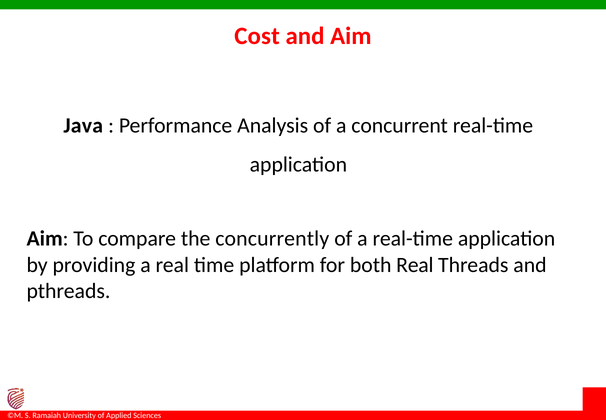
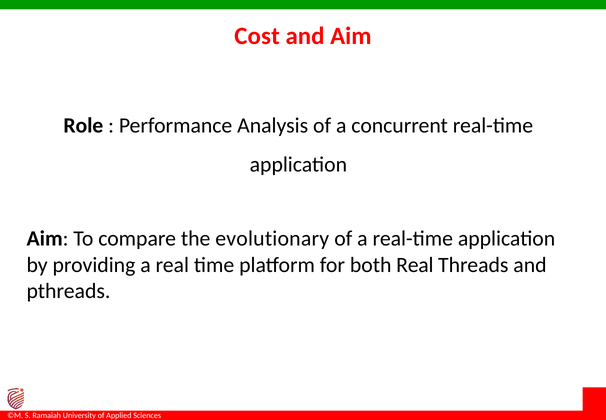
Java: Java -> Role
concurrently: concurrently -> evolutionary
